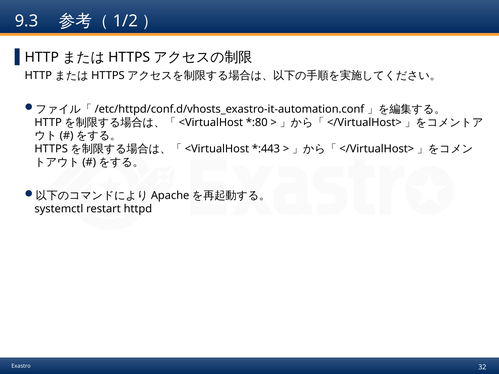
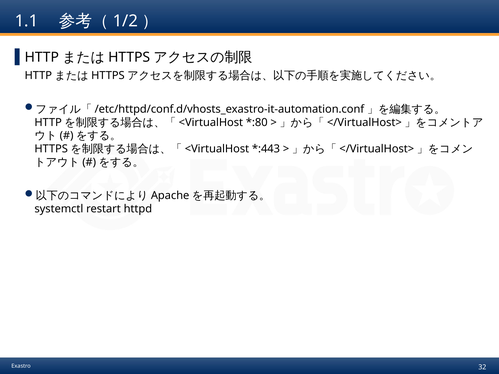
9.3: 9.3 -> 1.1
